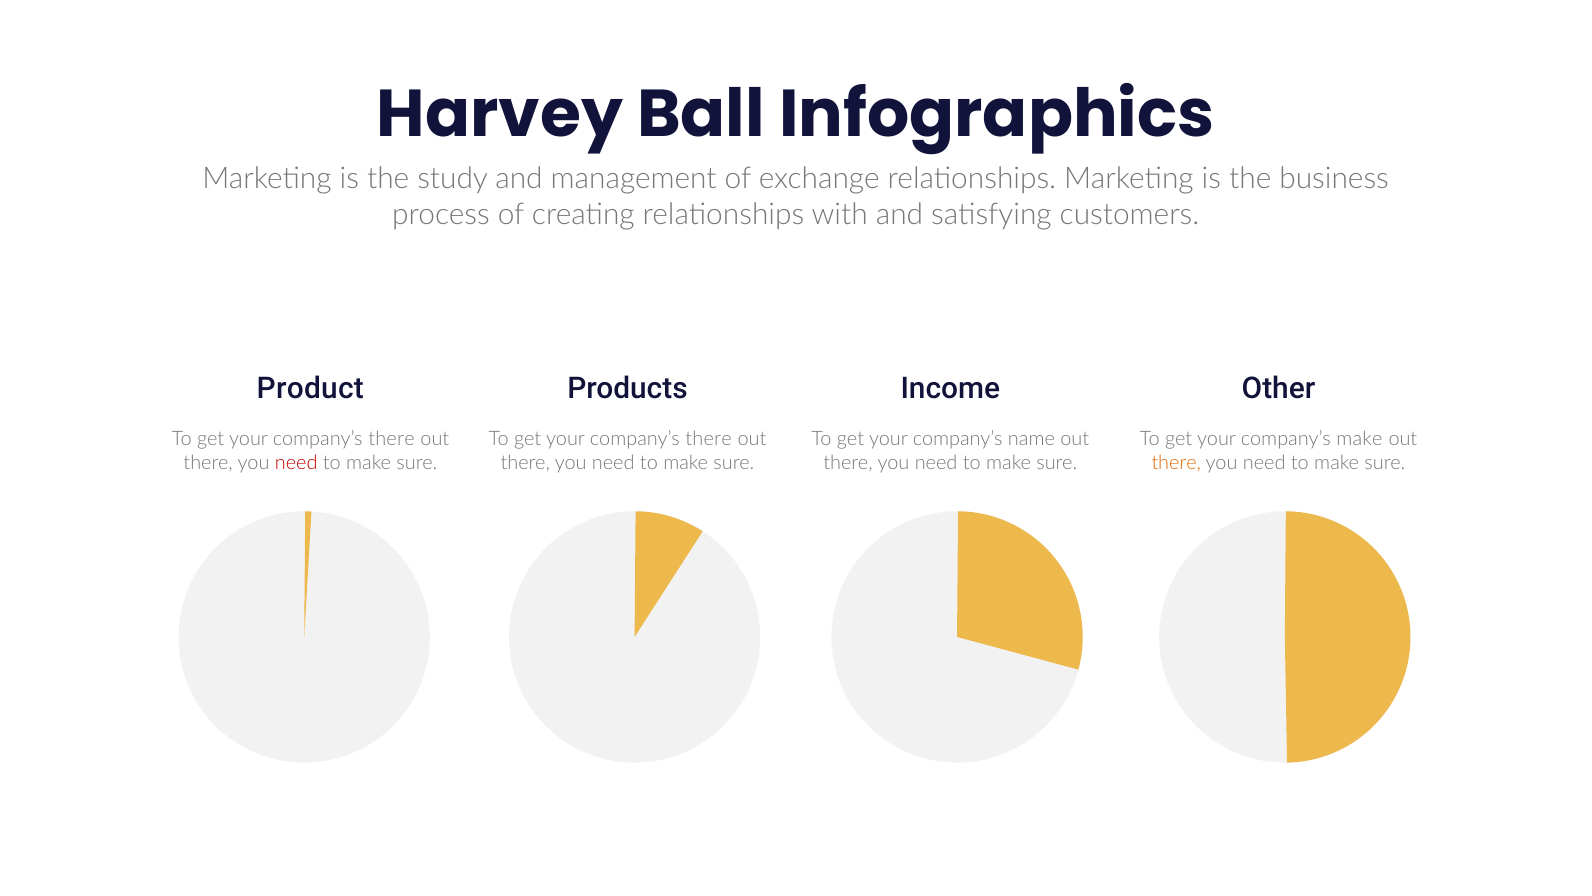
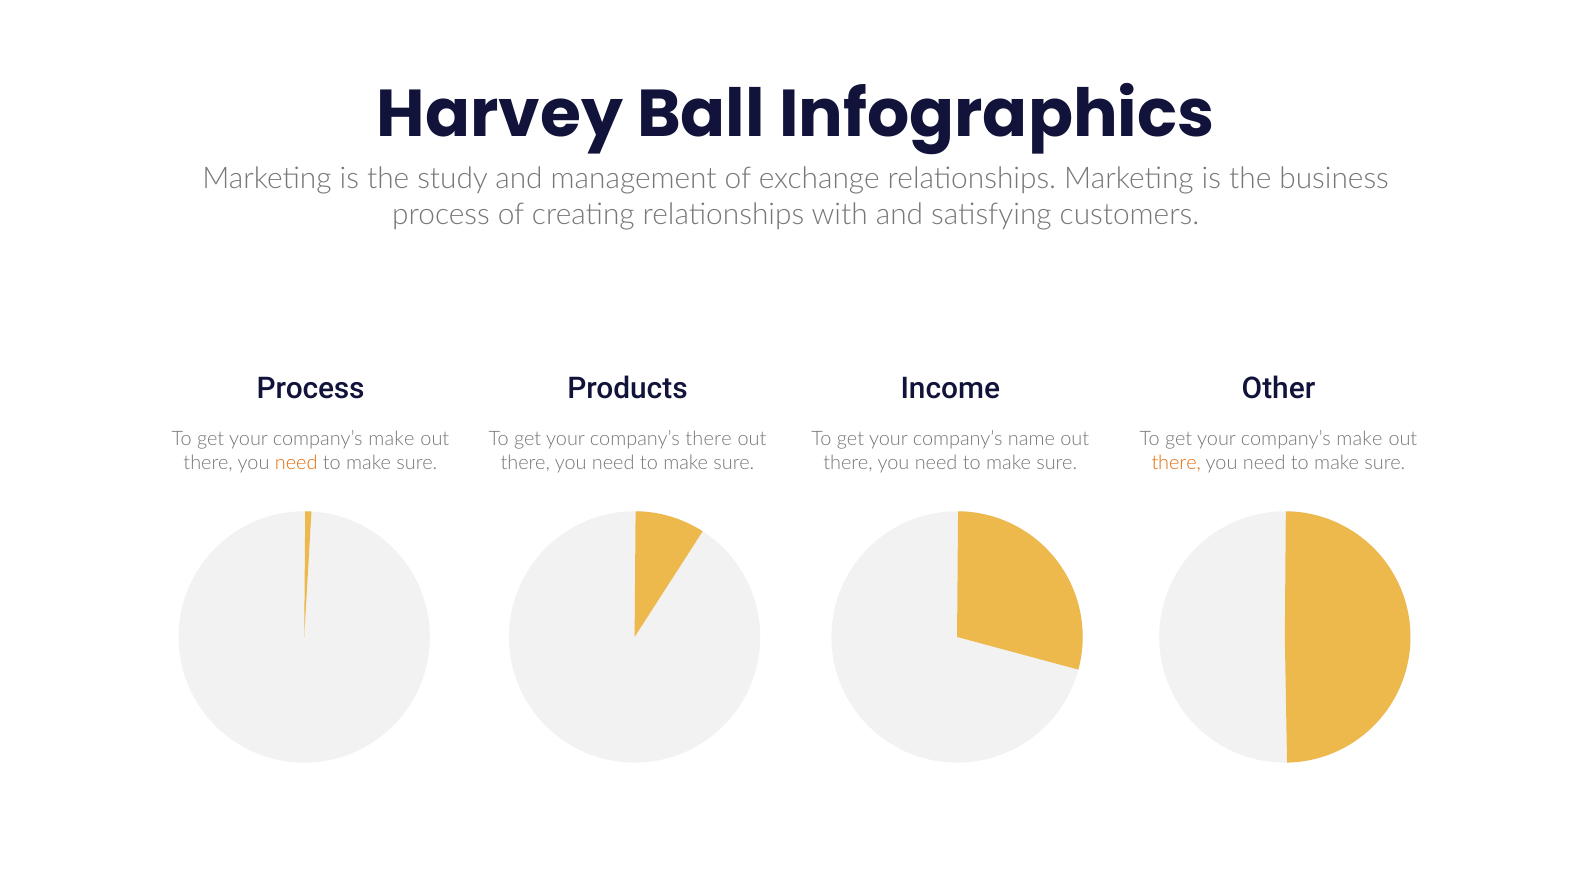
Product at (310, 389): Product -> Process
there at (391, 438): there -> make
need at (296, 462) colour: red -> orange
